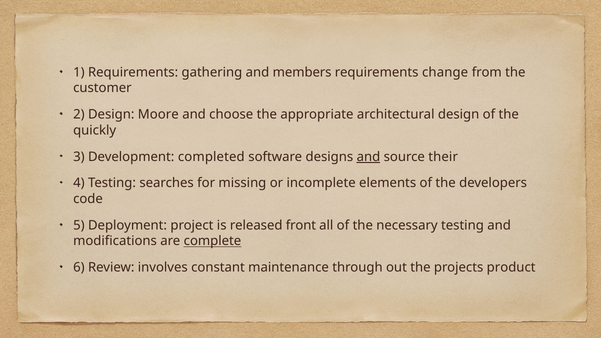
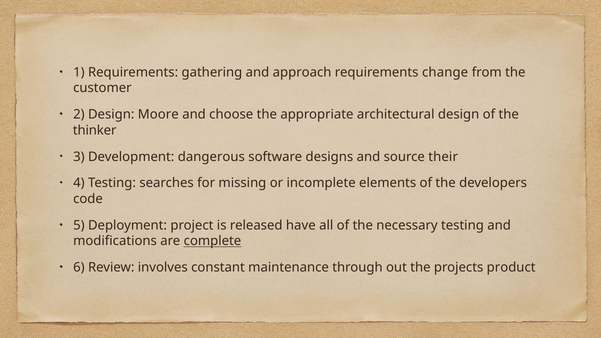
members: members -> approach
quickly: quickly -> thinker
completed: completed -> dangerous
and at (368, 157) underline: present -> none
front: front -> have
